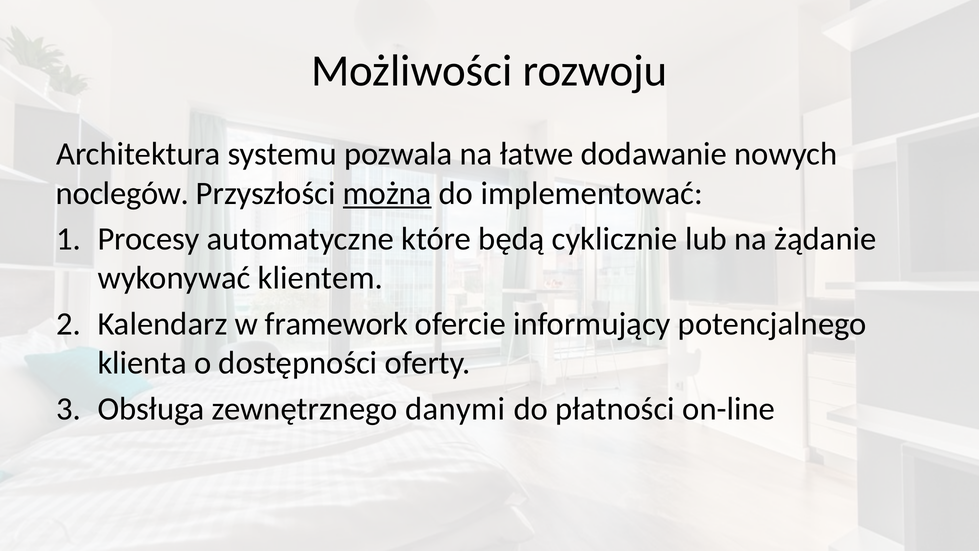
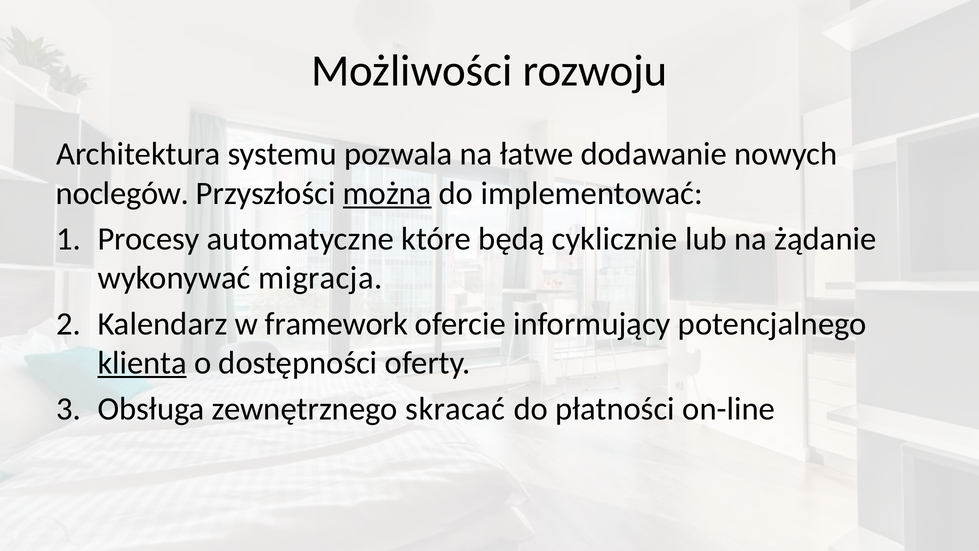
klientem: klientem -> migracja
klienta underline: none -> present
danymi: danymi -> skracać
